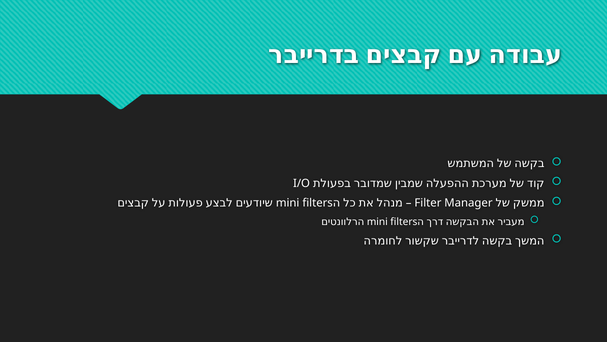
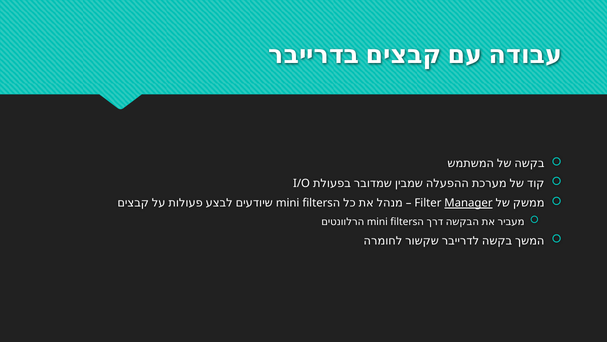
Manager underline: none -> present
